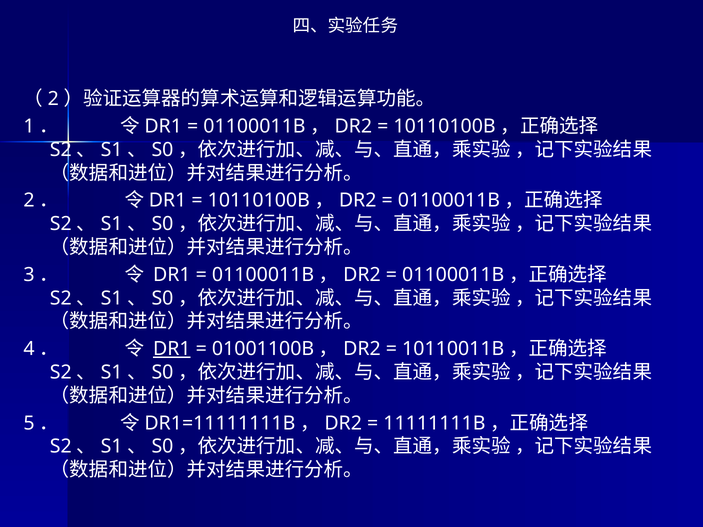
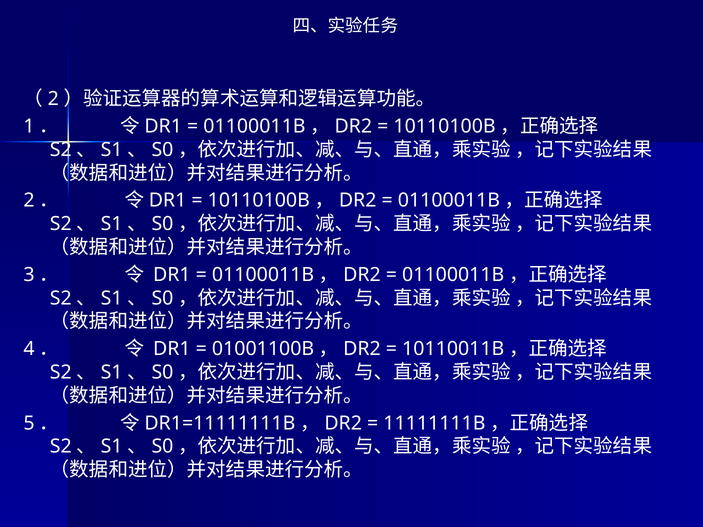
DR1 at (172, 349) underline: present -> none
